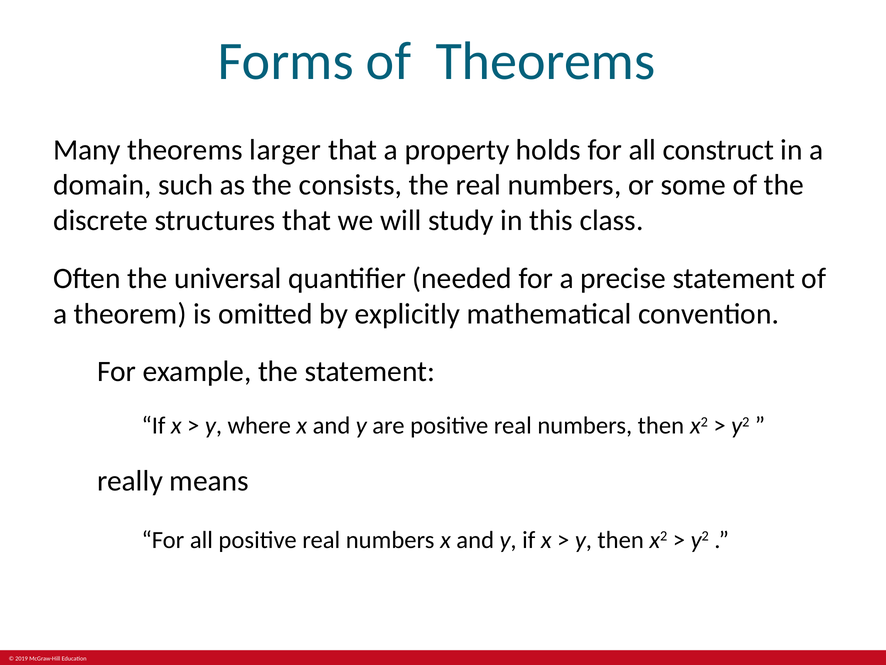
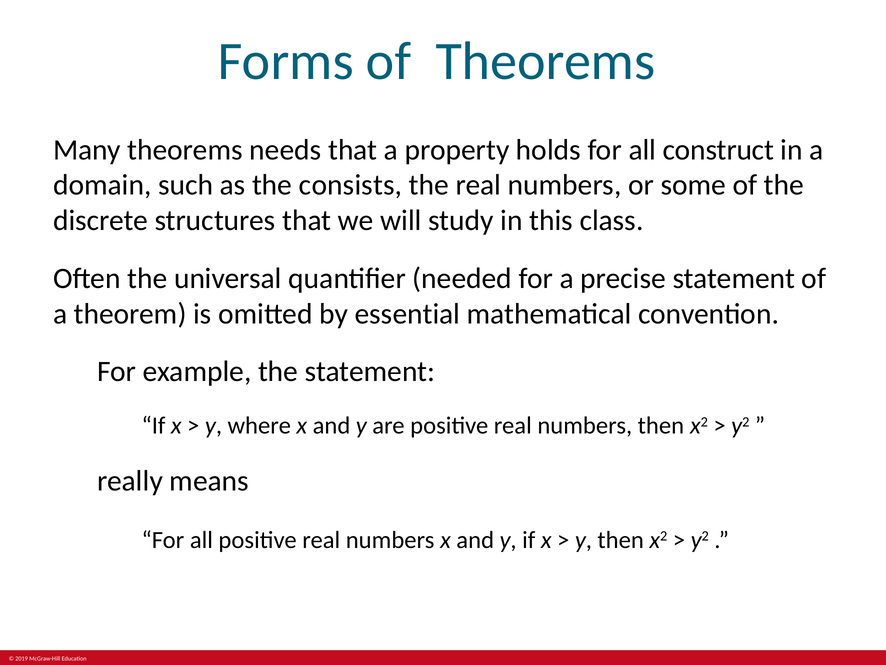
larger: larger -> needs
explicitly: explicitly -> essential
